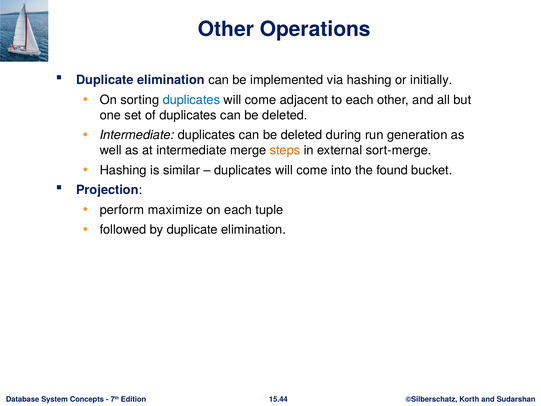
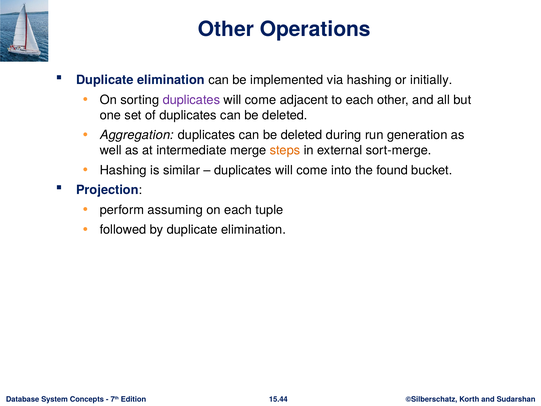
duplicates at (191, 100) colour: blue -> purple
Intermediate at (137, 135): Intermediate -> Aggregation
maximize: maximize -> assuming
